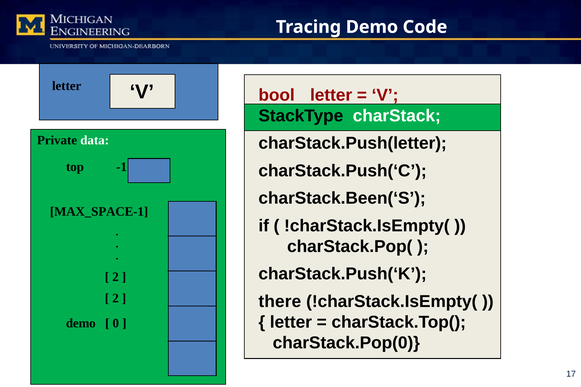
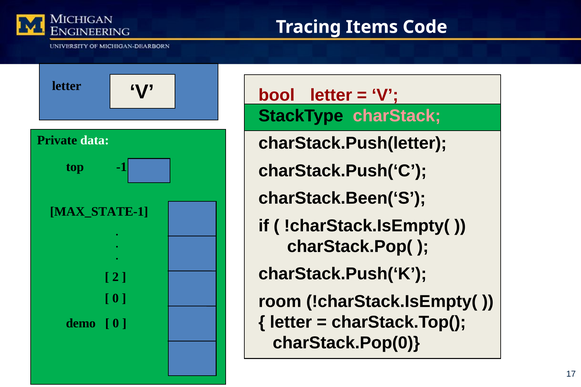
Tracing Demo: Demo -> Items
charStack colour: white -> pink
MAX_SPACE-1: MAX_SPACE-1 -> MAX_STATE-1
2 at (115, 298): 2 -> 0
there: there -> room
